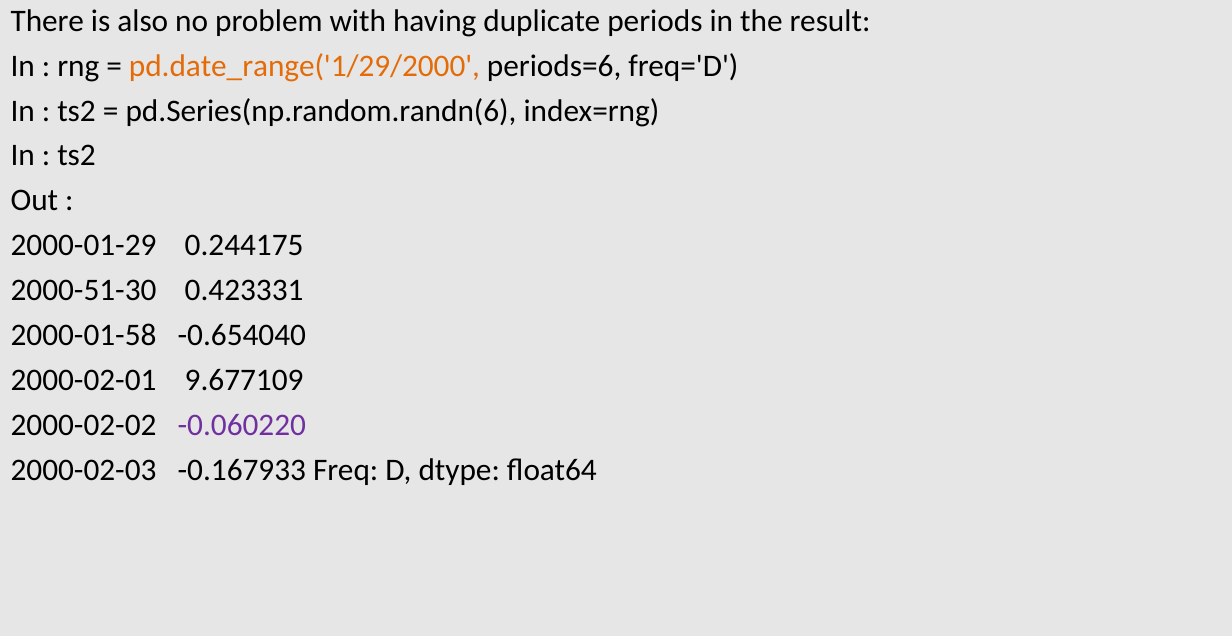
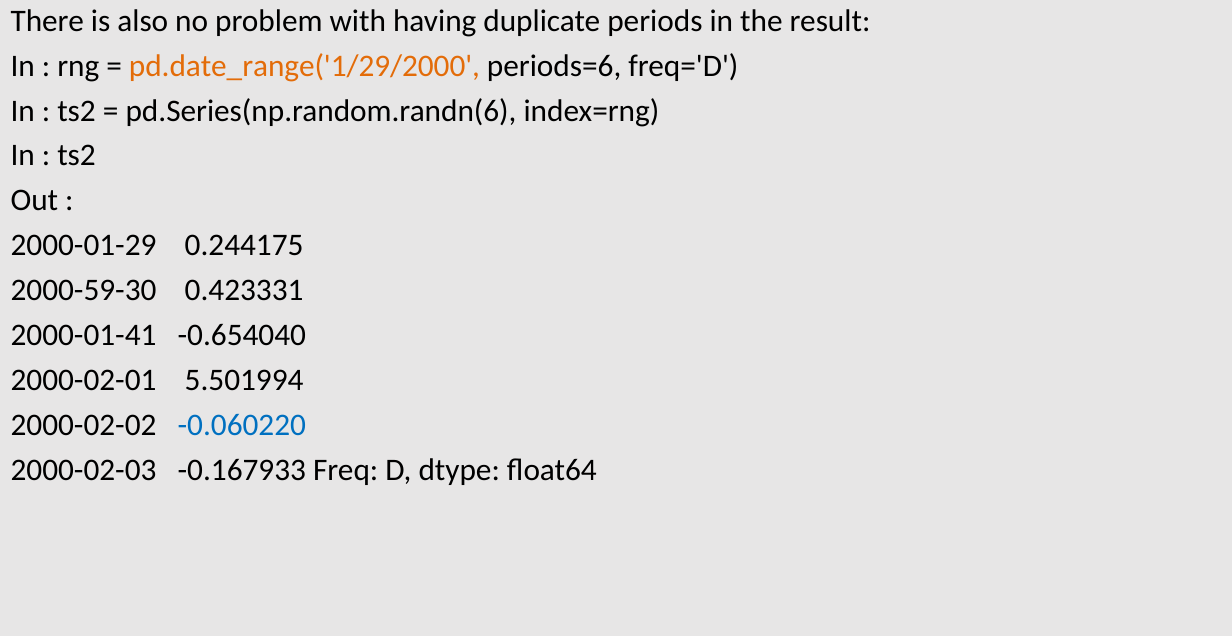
2000-51-30: 2000-51-30 -> 2000-59-30
2000-01-58: 2000-01-58 -> 2000-01-41
9.677109: 9.677109 -> 5.501994
-0.060220 colour: purple -> blue
